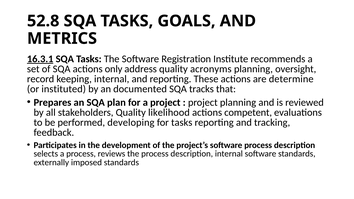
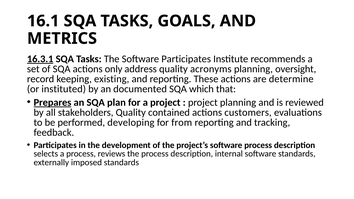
52.8: 52.8 -> 16.1
Software Registration: Registration -> Participates
keeping internal: internal -> existing
tracks: tracks -> which
Prepares underline: none -> present
likelihood: likelihood -> contained
competent: competent -> customers
for tasks: tasks -> from
